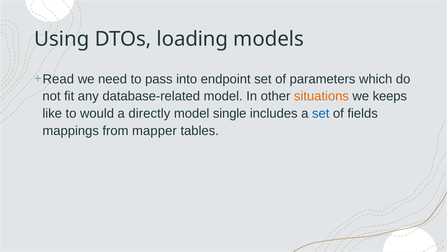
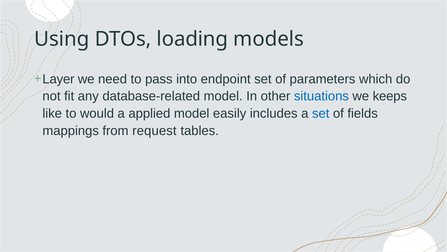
Read: Read -> Layer
situations colour: orange -> blue
directly: directly -> applied
single: single -> easily
mapper: mapper -> request
